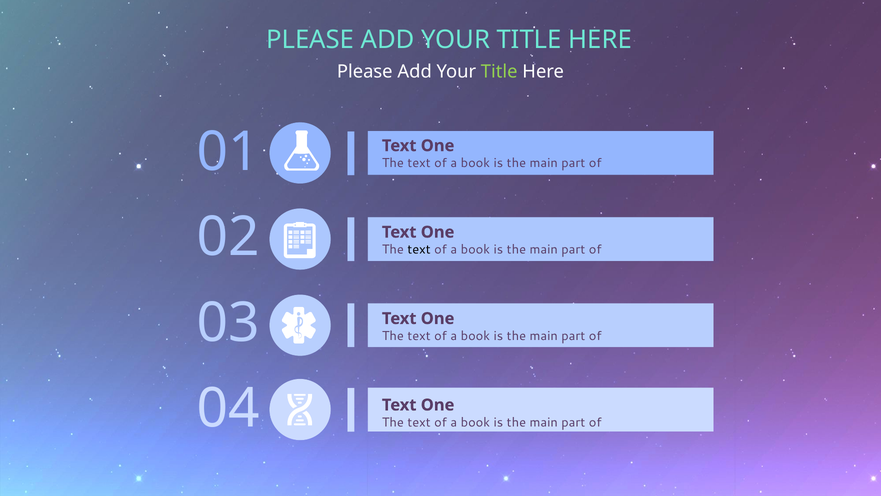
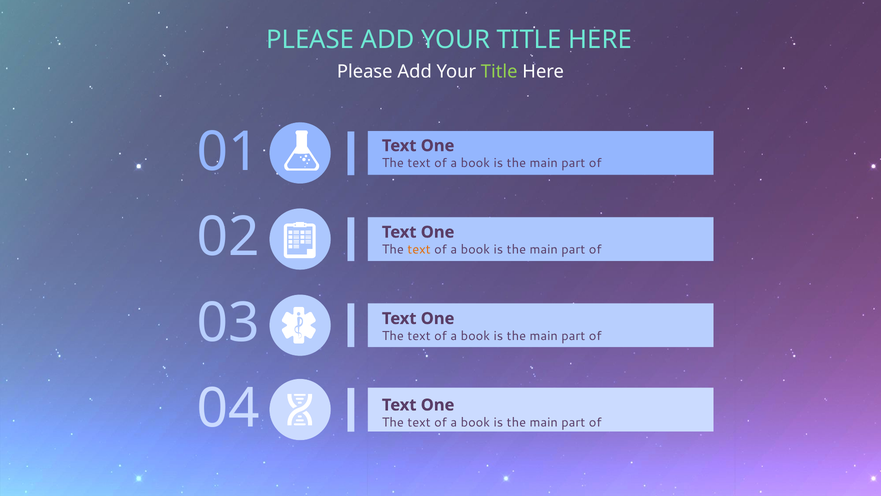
text at (419, 249) colour: black -> orange
